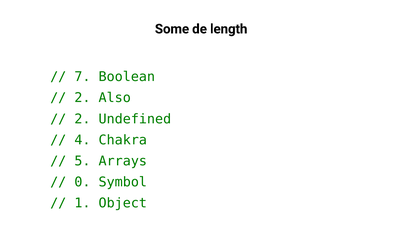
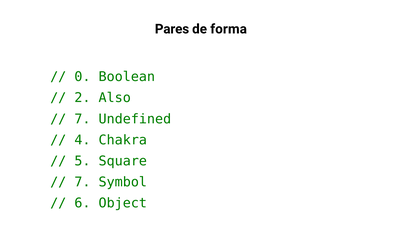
Some: Some -> Pares
length: length -> forma
7: 7 -> 0
2 at (82, 119): 2 -> 7
Arrays: Arrays -> Square
0 at (82, 182): 0 -> 7
1: 1 -> 6
